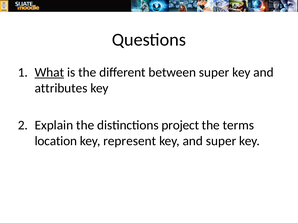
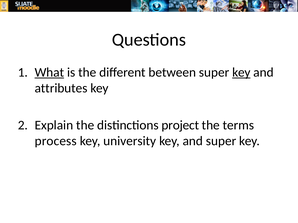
key at (241, 72) underline: none -> present
location: location -> process
represent: represent -> university
